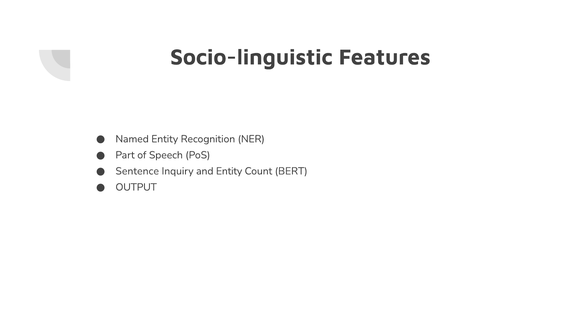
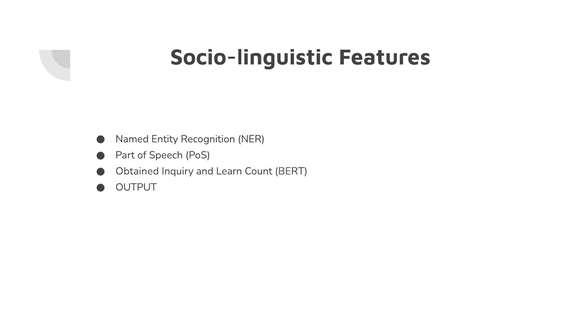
Sentence: Sentence -> Obtained
and Entity: Entity -> Learn
